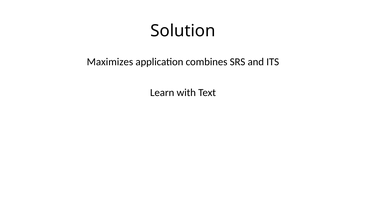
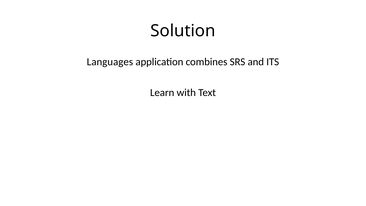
Maximizes: Maximizes -> Languages
